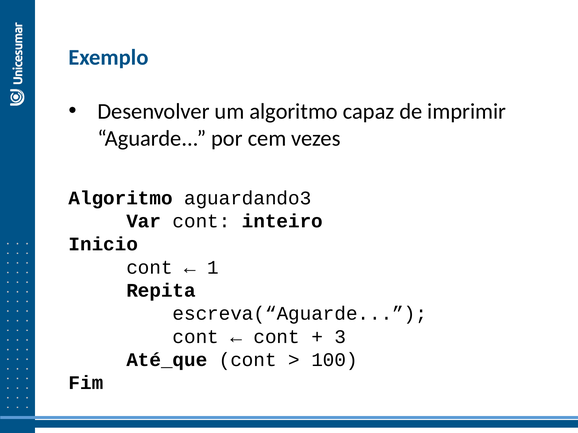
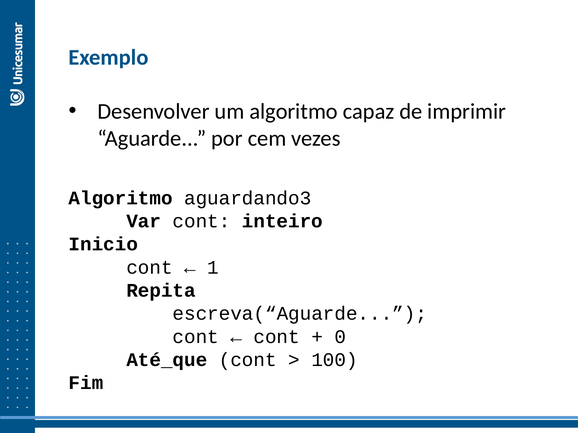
3: 3 -> 0
